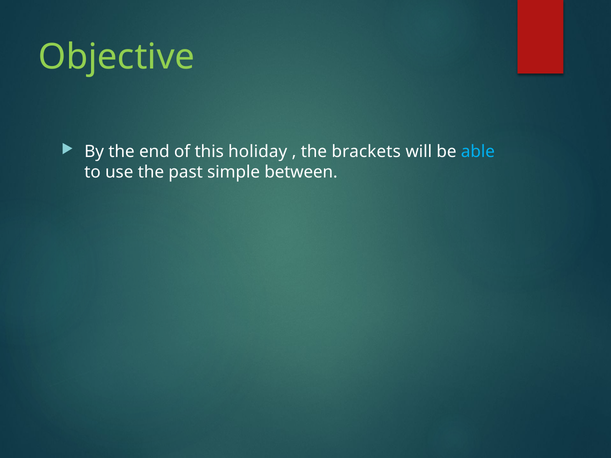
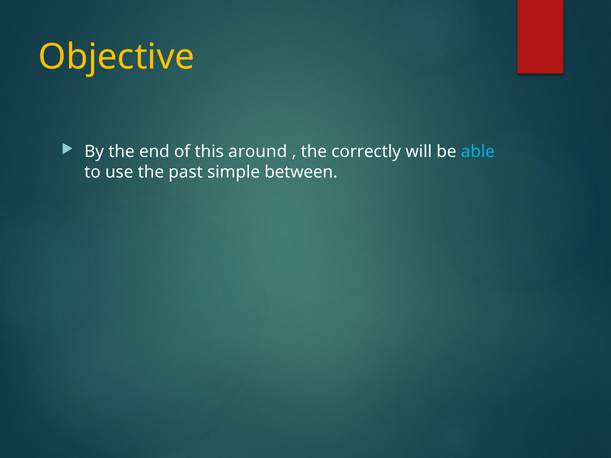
Objective colour: light green -> yellow
holiday: holiday -> around
brackets: brackets -> correctly
